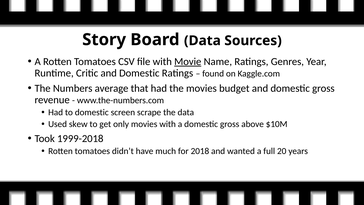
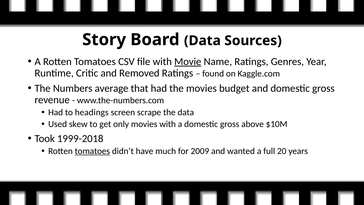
Critic and Domestic: Domestic -> Removed
to domestic: domestic -> headings
tomatoes at (92, 151) underline: none -> present
2018: 2018 -> 2009
